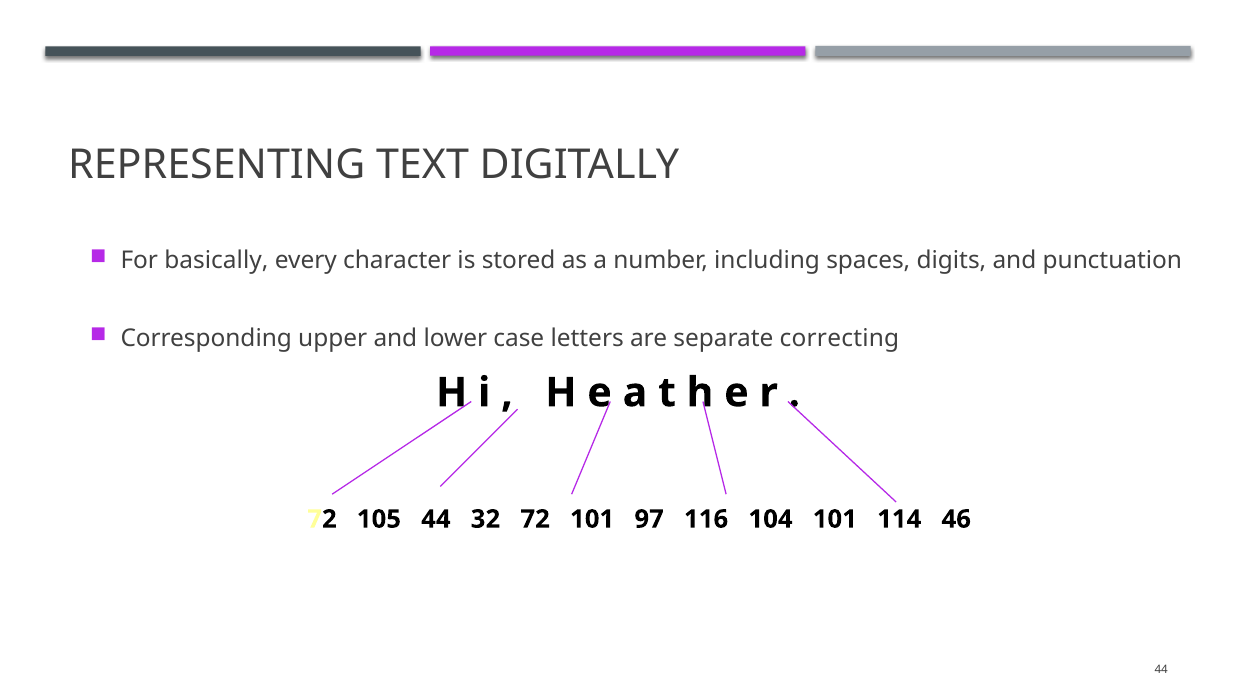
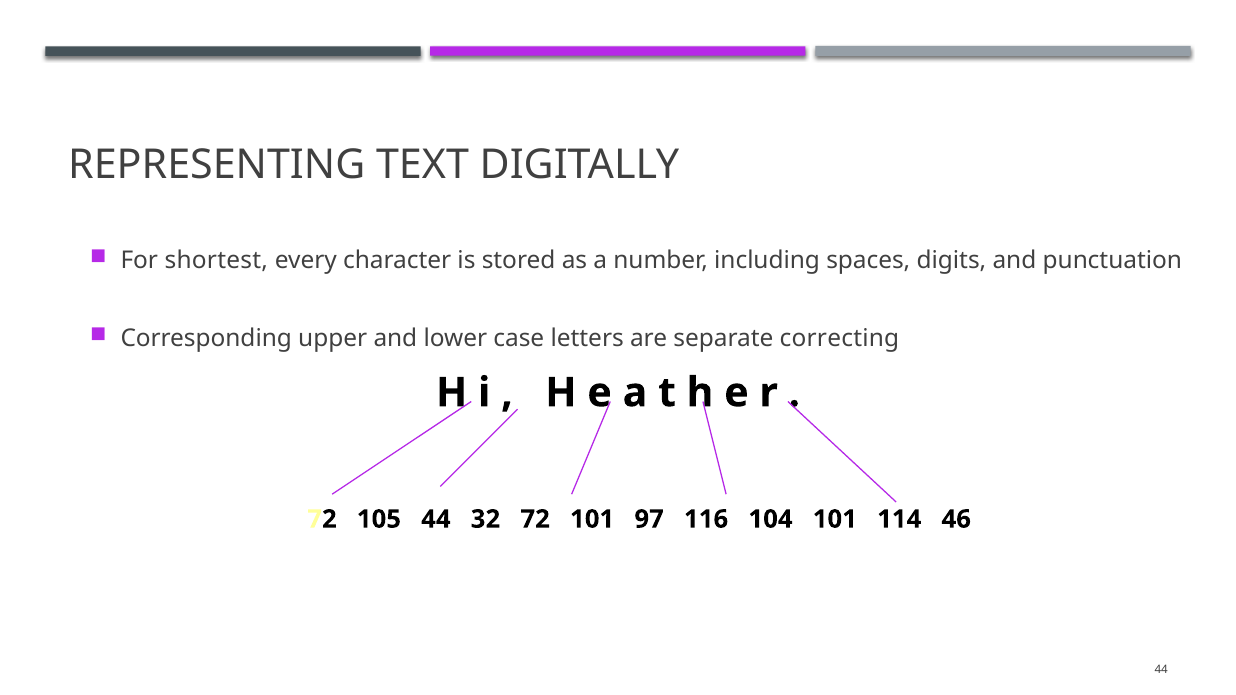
basically: basically -> shortest
